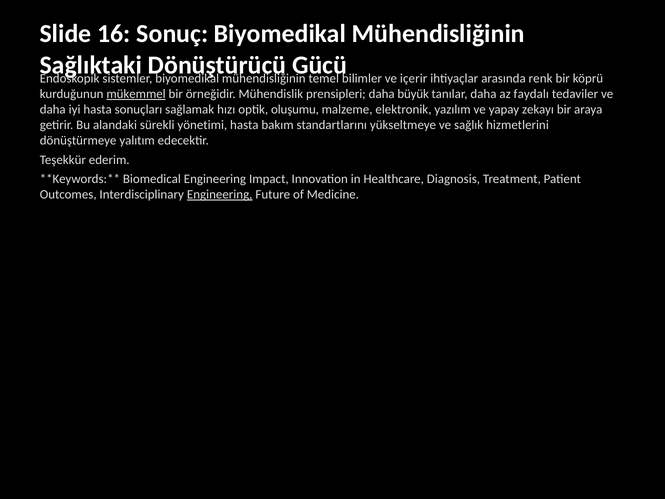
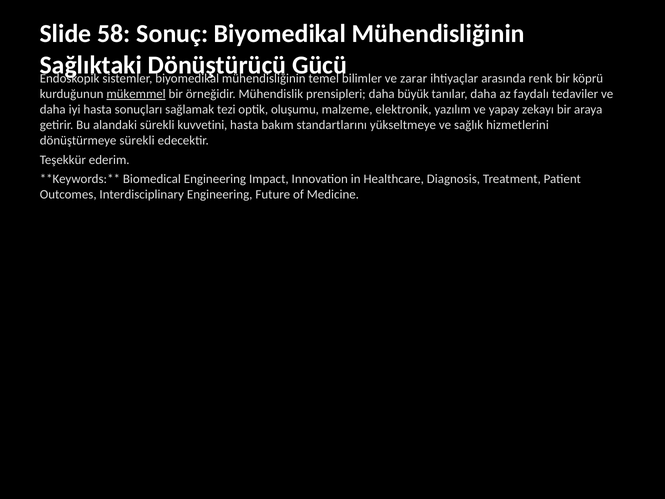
16: 16 -> 58
içerir: içerir -> zarar
hızı: hızı -> tezi
yönetimi: yönetimi -> kuvvetini
dönüştürmeye yalıtım: yalıtım -> sürekli
Engineering at (220, 194) underline: present -> none
